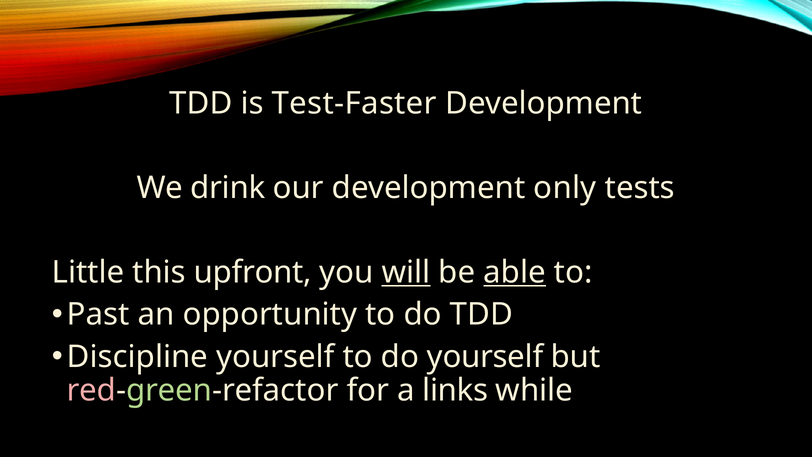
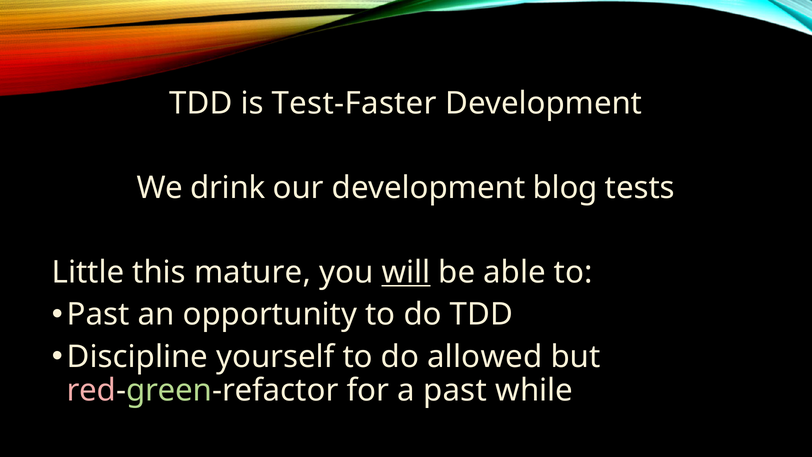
only: only -> blog
upfront: upfront -> mature
able underline: present -> none
do yourself: yourself -> allowed
a links: links -> past
